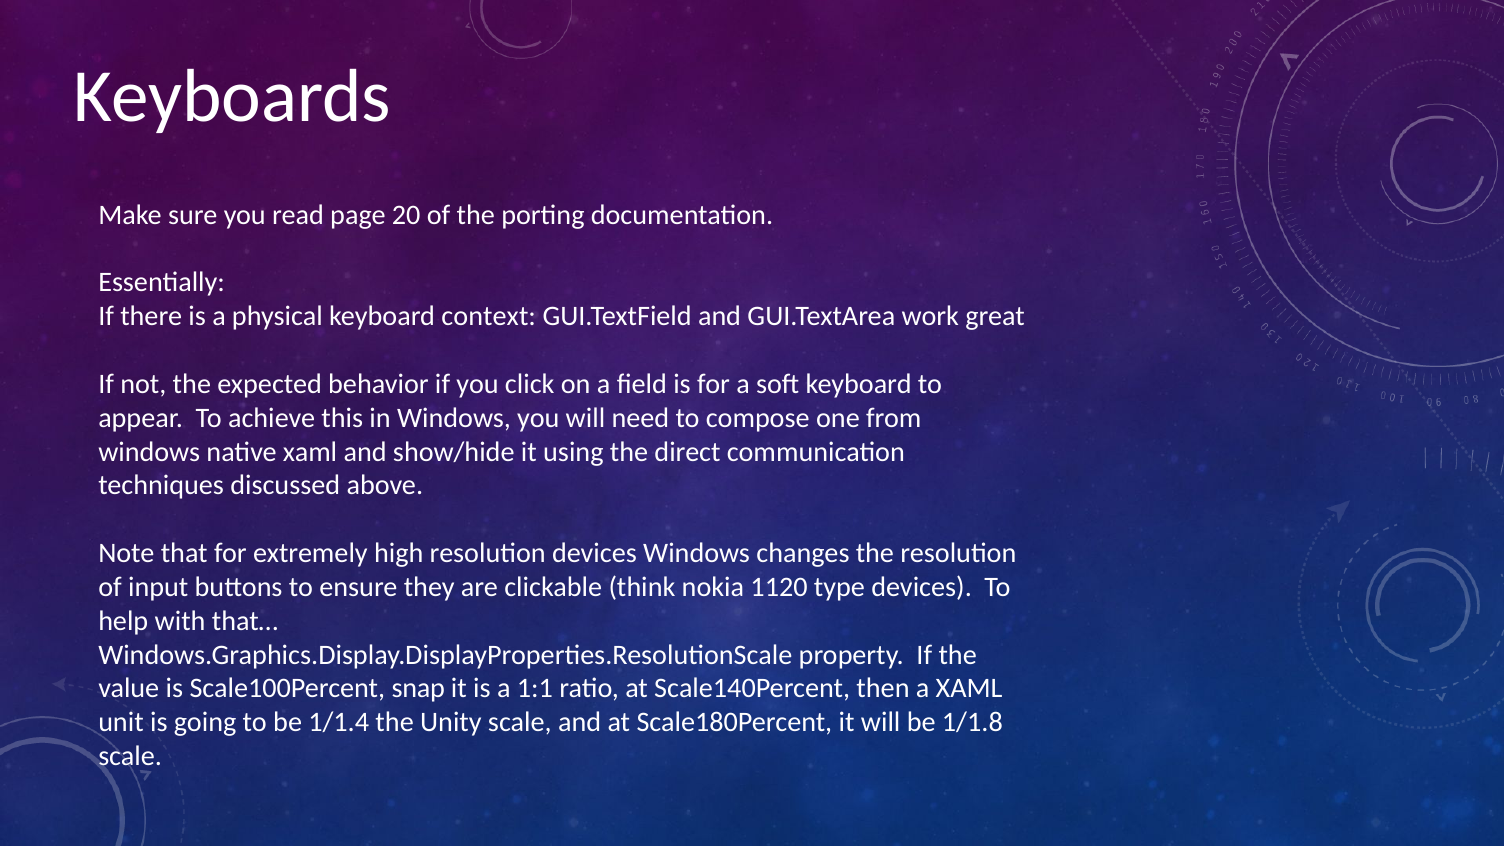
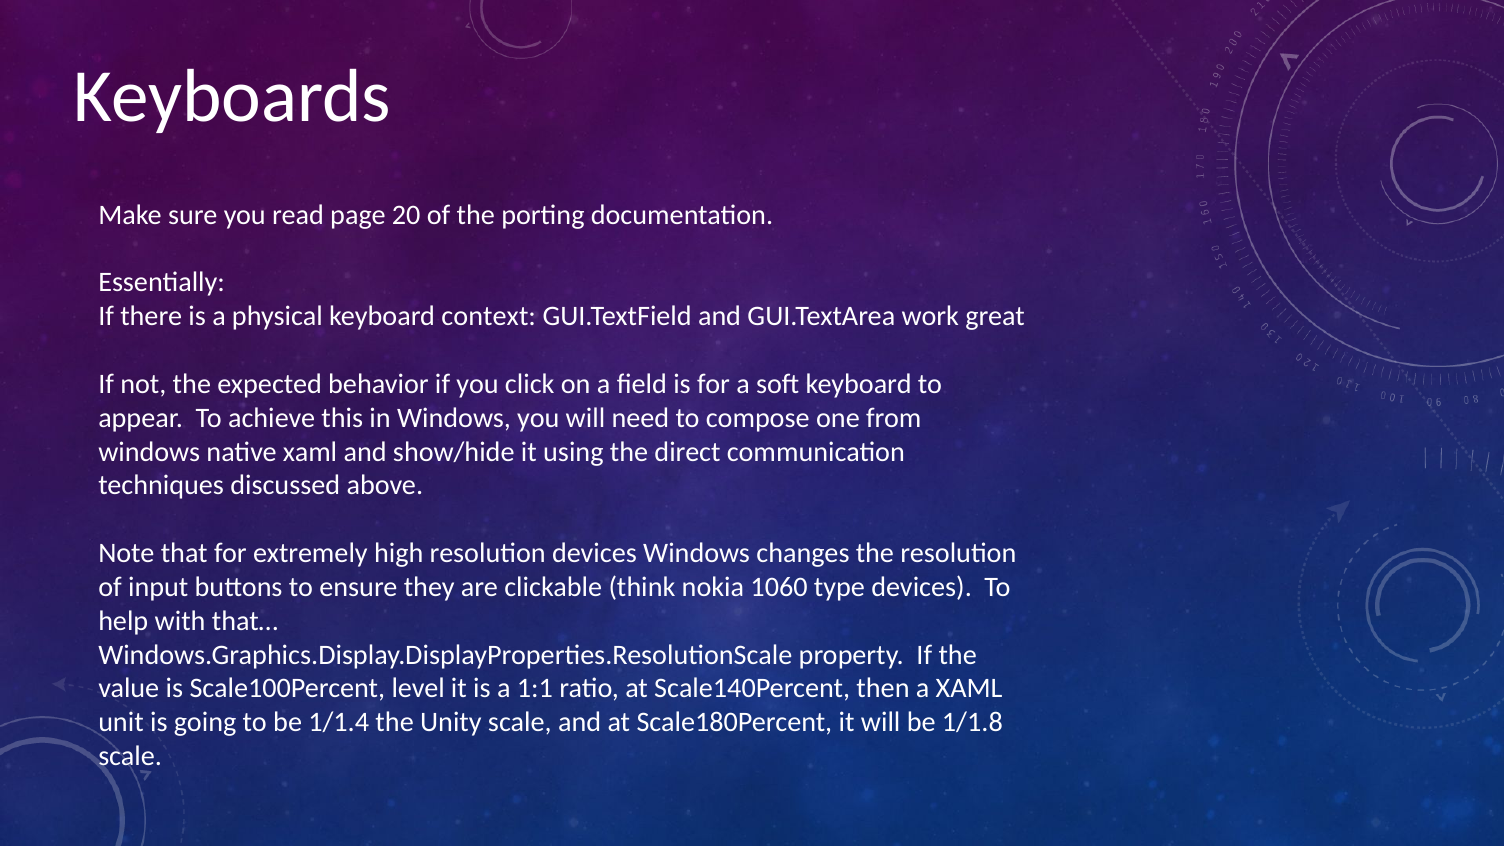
1120: 1120 -> 1060
snap: snap -> level
